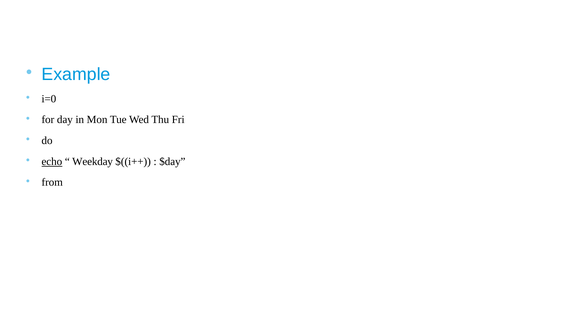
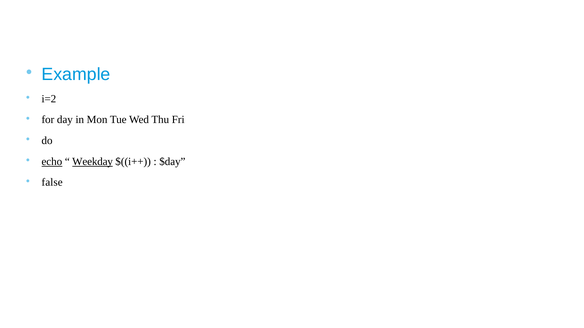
i=0: i=0 -> i=2
Weekday underline: none -> present
from: from -> false
